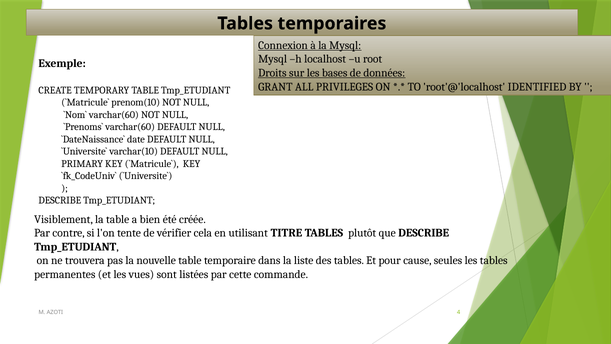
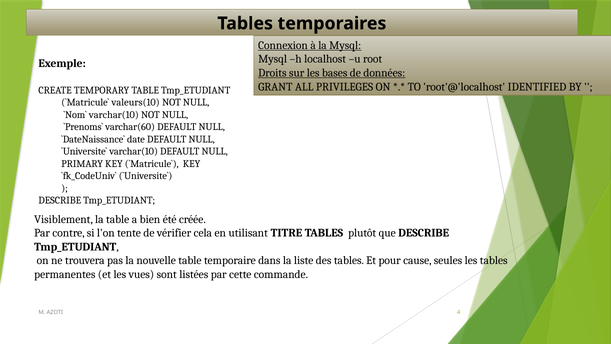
prenom(10: prenom(10 -> valeurs(10
varchar(60 at (114, 115): varchar(60 -> varchar(10
